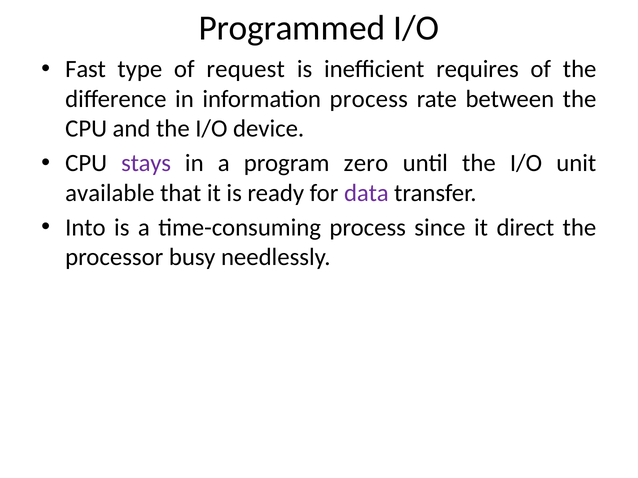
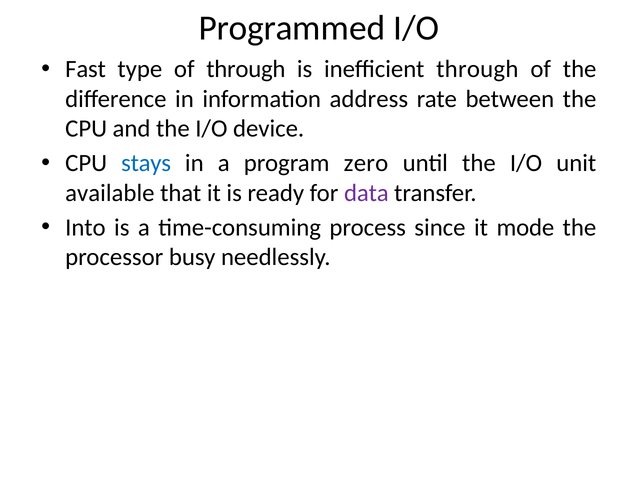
of request: request -> through
inefficient requires: requires -> through
information process: process -> address
stays colour: purple -> blue
direct: direct -> mode
